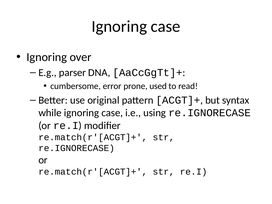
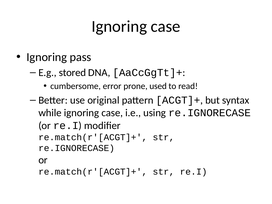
over: over -> pass
parser: parser -> stored
